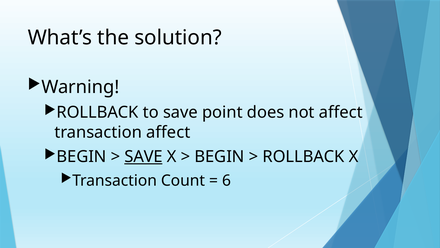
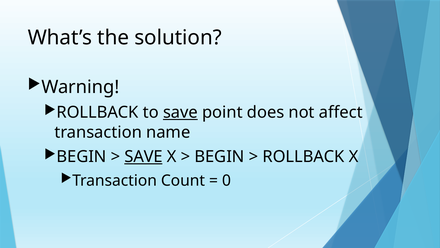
save at (180, 112) underline: none -> present
transaction affect: affect -> name
6: 6 -> 0
